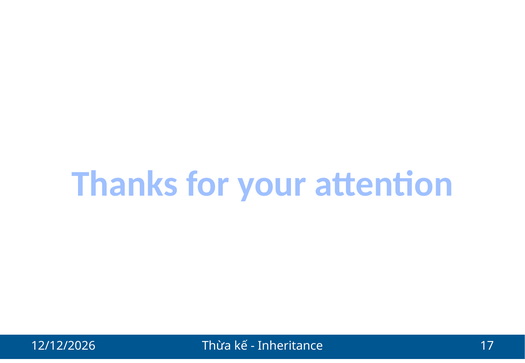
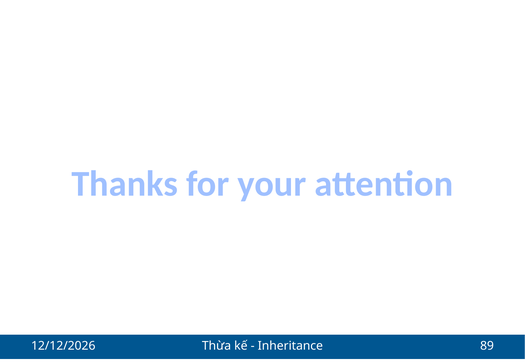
17: 17 -> 89
